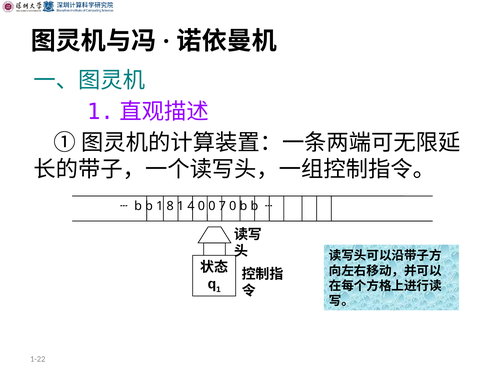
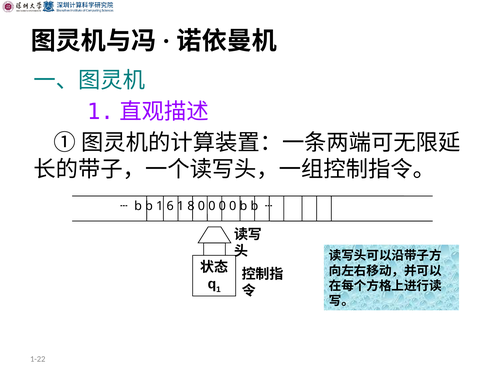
8: 8 -> 6
4: 4 -> 8
7 at (222, 206): 7 -> 0
